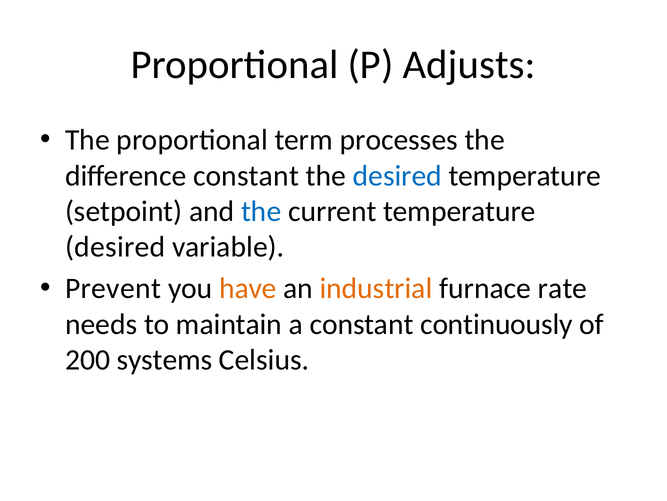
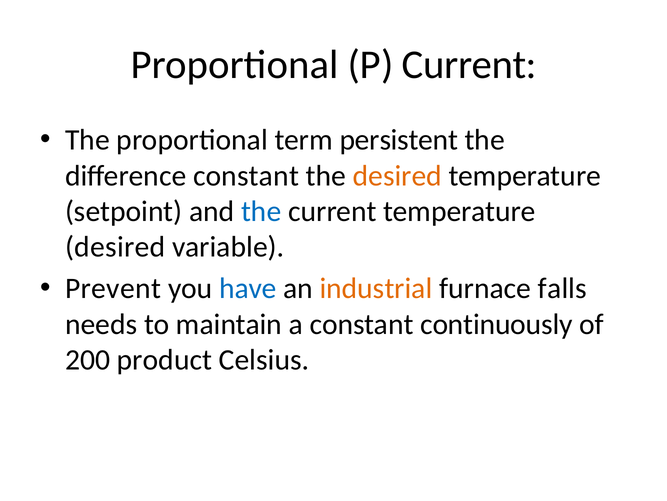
P Adjusts: Adjusts -> Current
processes: processes -> persistent
desired at (397, 176) colour: blue -> orange
have colour: orange -> blue
rate: rate -> falls
systems: systems -> product
